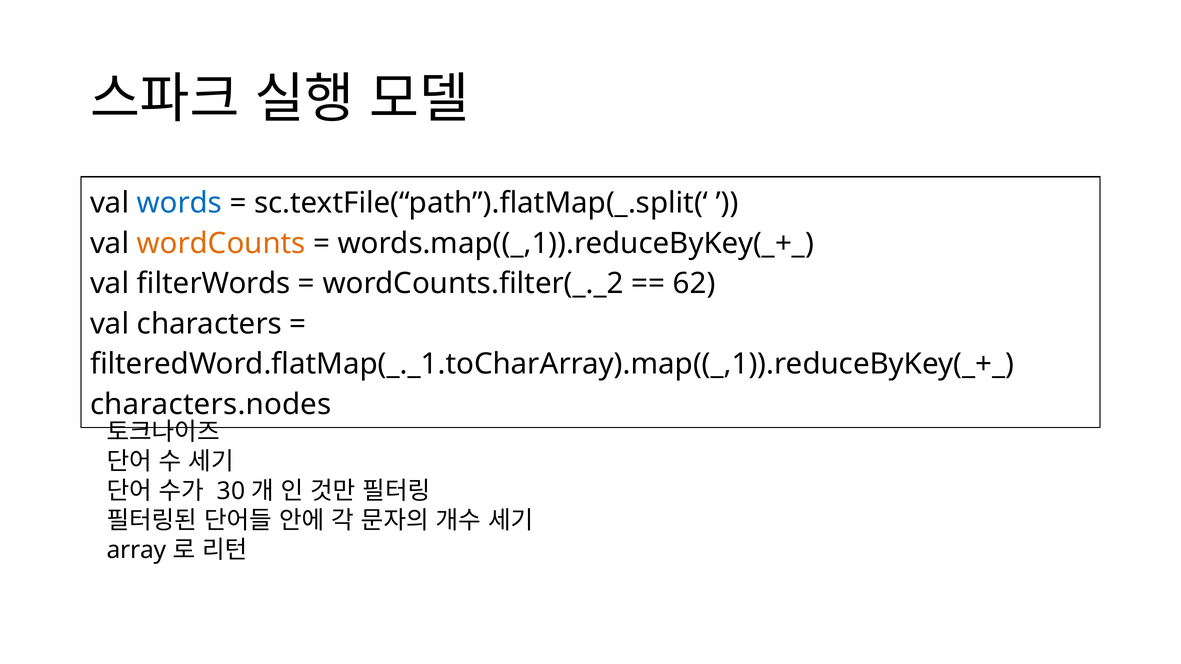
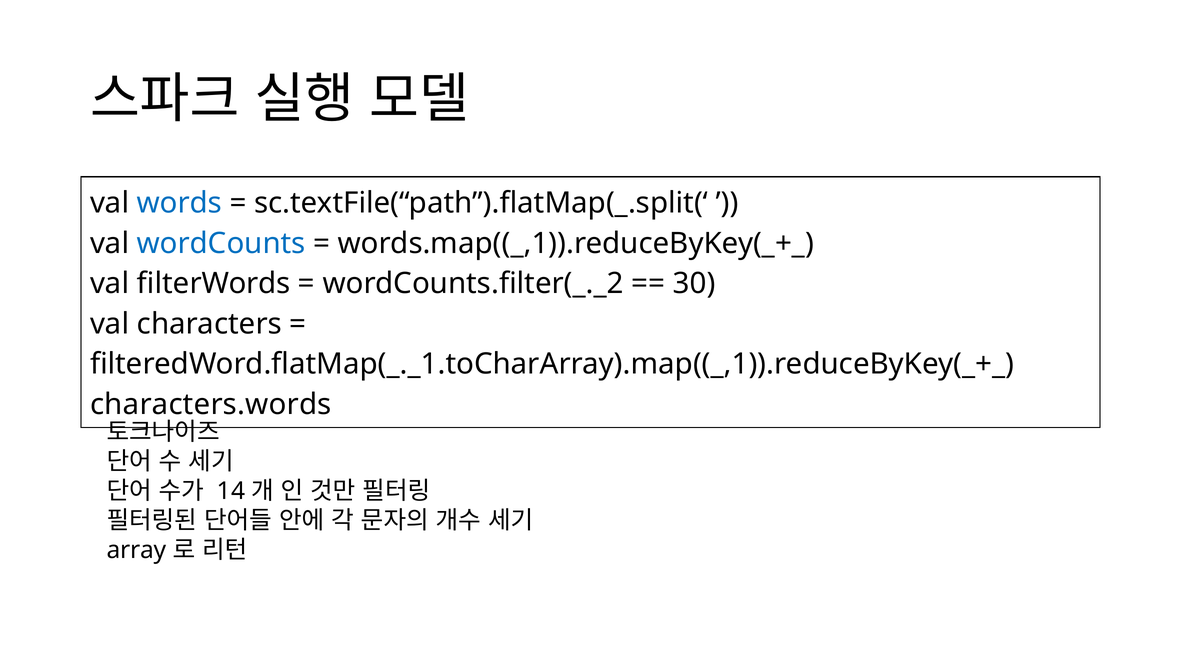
wordCounts colour: orange -> blue
62: 62 -> 30
characters.nodes: characters.nodes -> characters.words
30: 30 -> 14
